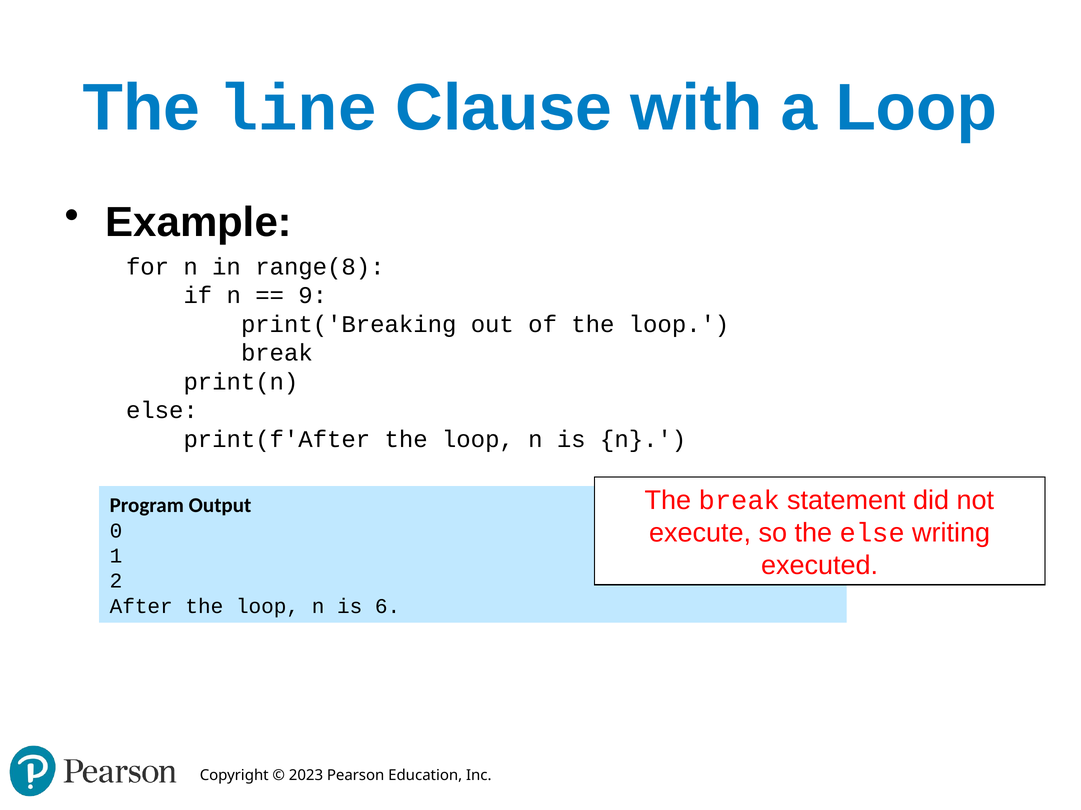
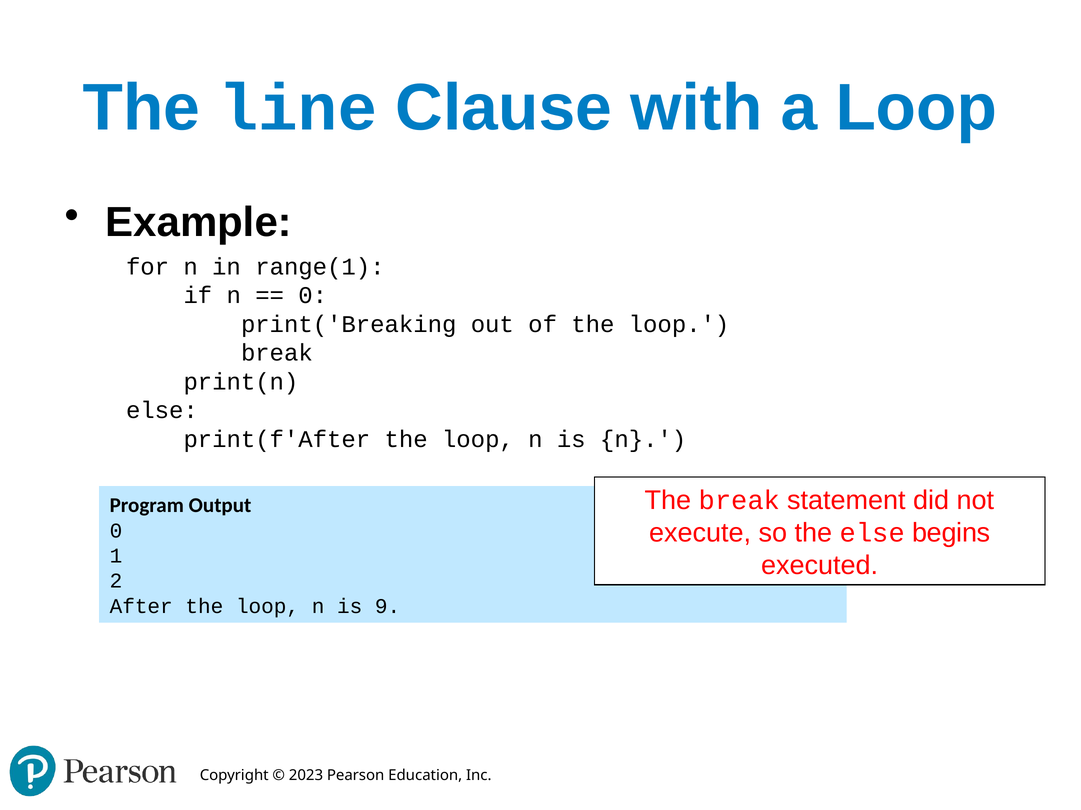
range(8: range(8 -> range(1
9 at (313, 296): 9 -> 0
writing: writing -> begins
6: 6 -> 9
